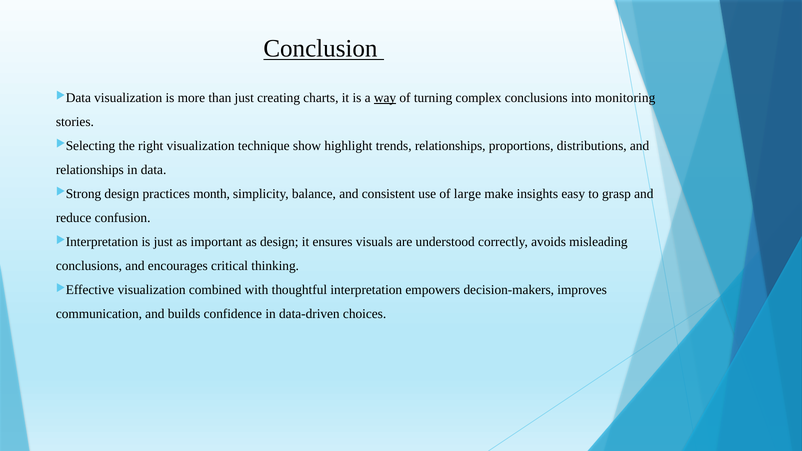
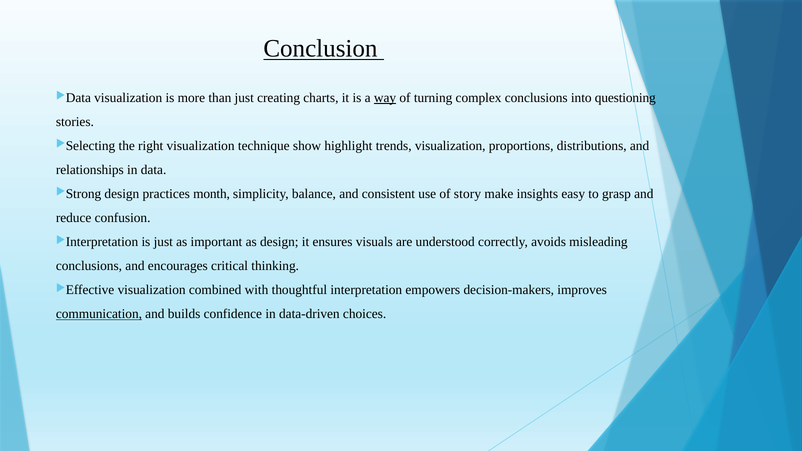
monitoring: monitoring -> questioning
trends relationships: relationships -> visualization
large: large -> story
communication underline: none -> present
